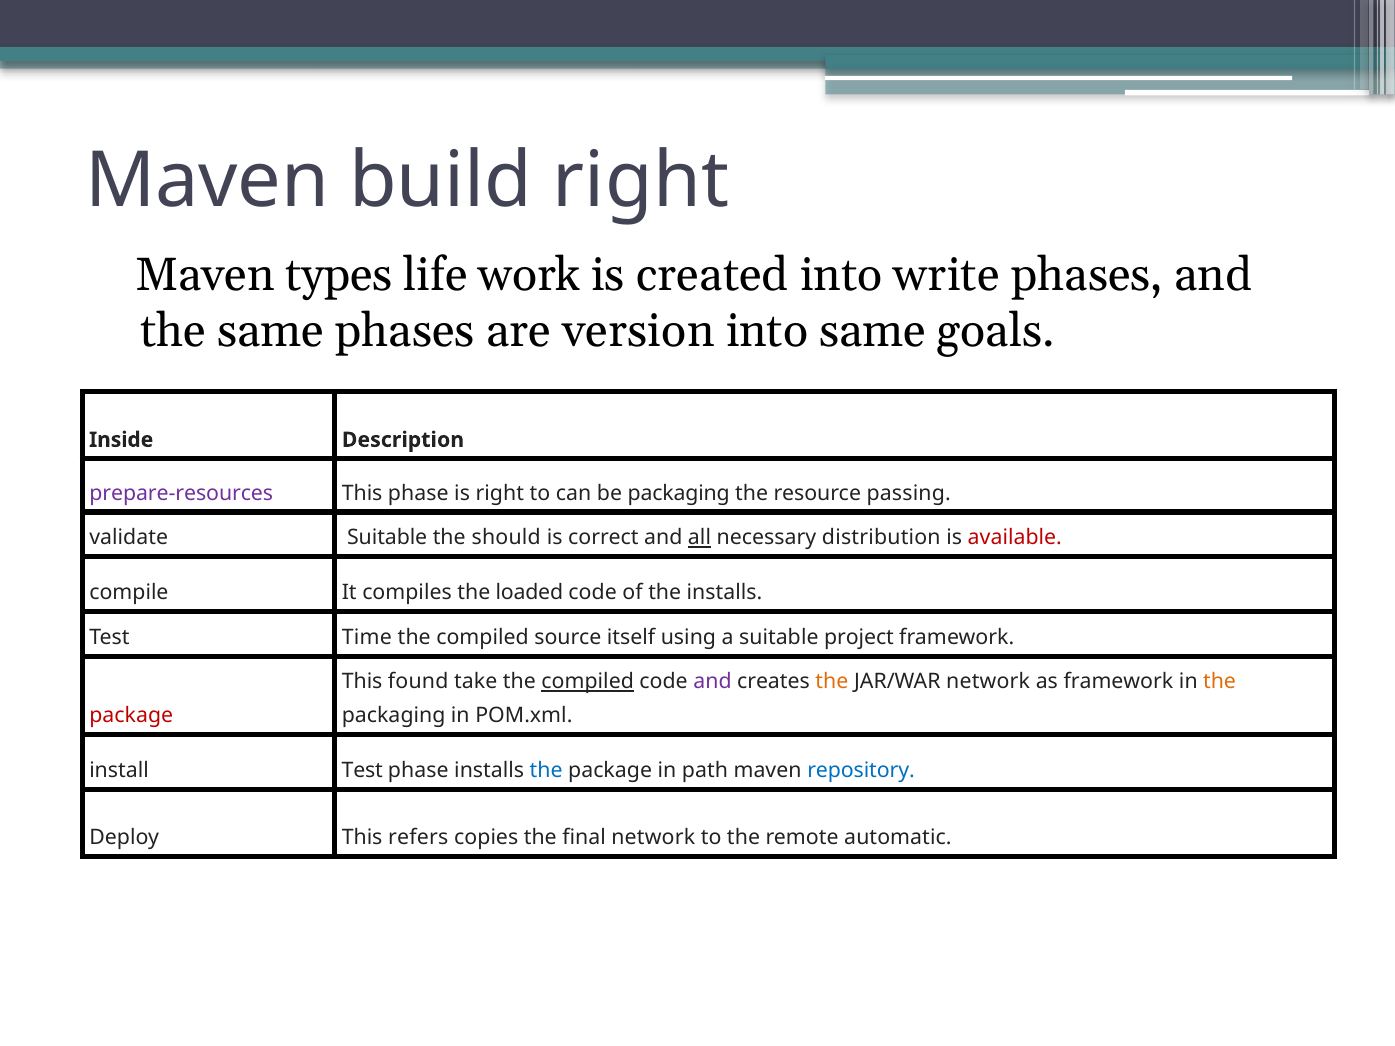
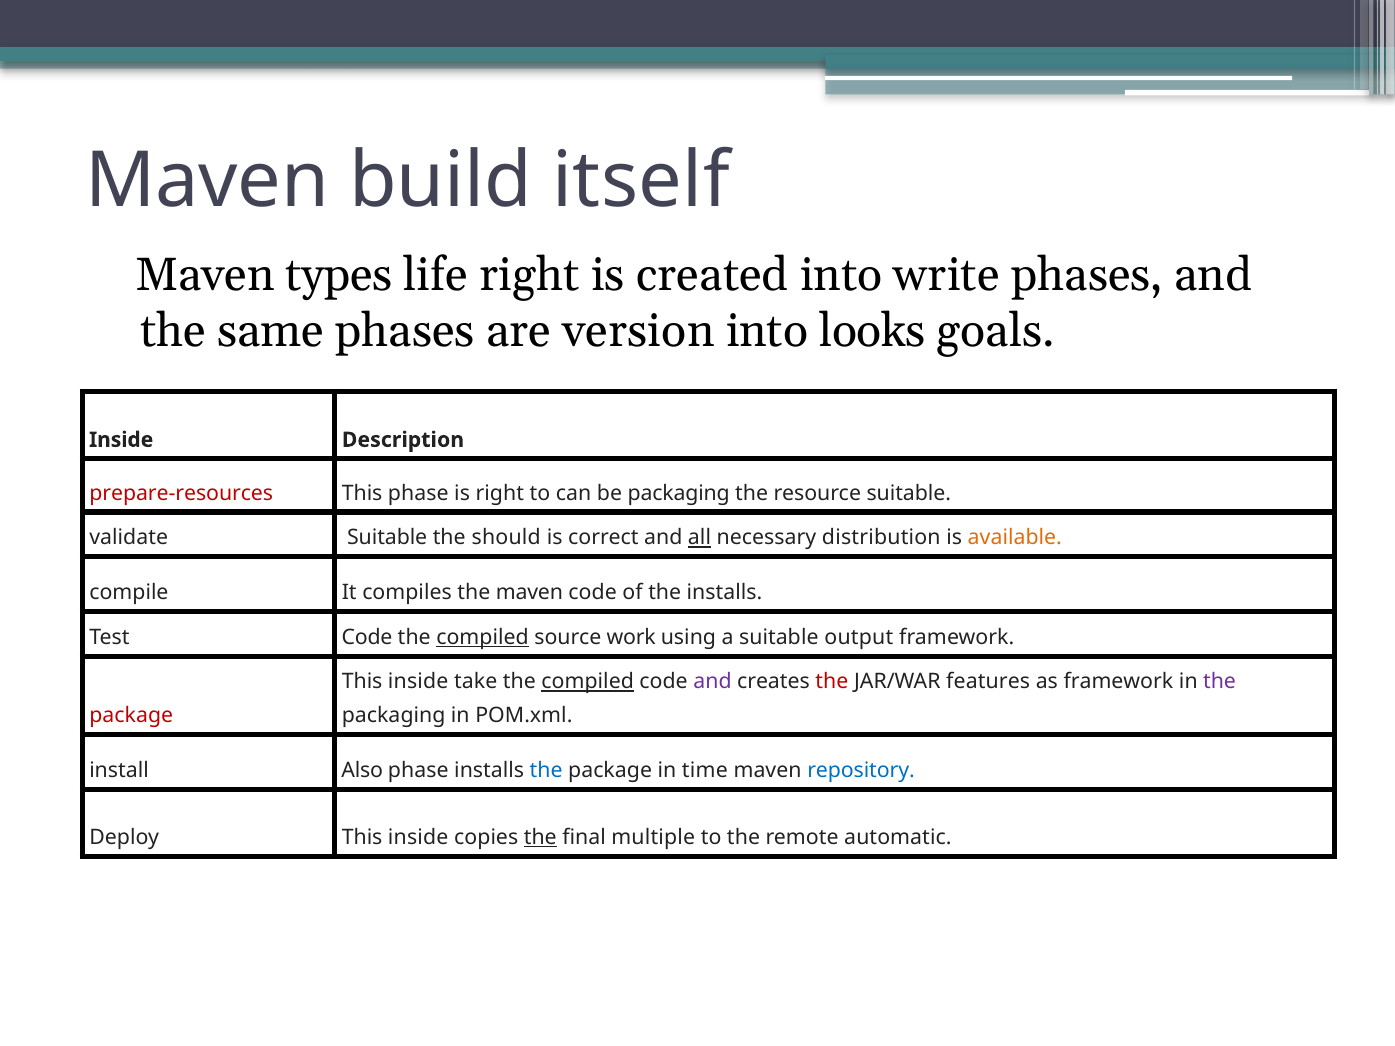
build right: right -> itself
life work: work -> right
into same: same -> looks
prepare-resources colour: purple -> red
resource passing: passing -> suitable
available colour: red -> orange
the loaded: loaded -> maven
Test Time: Time -> Code
compiled at (483, 637) underline: none -> present
itself: itself -> work
project: project -> output
found at (418, 682): found -> inside
the at (832, 682) colour: orange -> red
JAR/WAR network: network -> features
the at (1220, 682) colour: orange -> purple
install Test: Test -> Also
path: path -> time
Deploy This refers: refers -> inside
the at (540, 838) underline: none -> present
final network: network -> multiple
